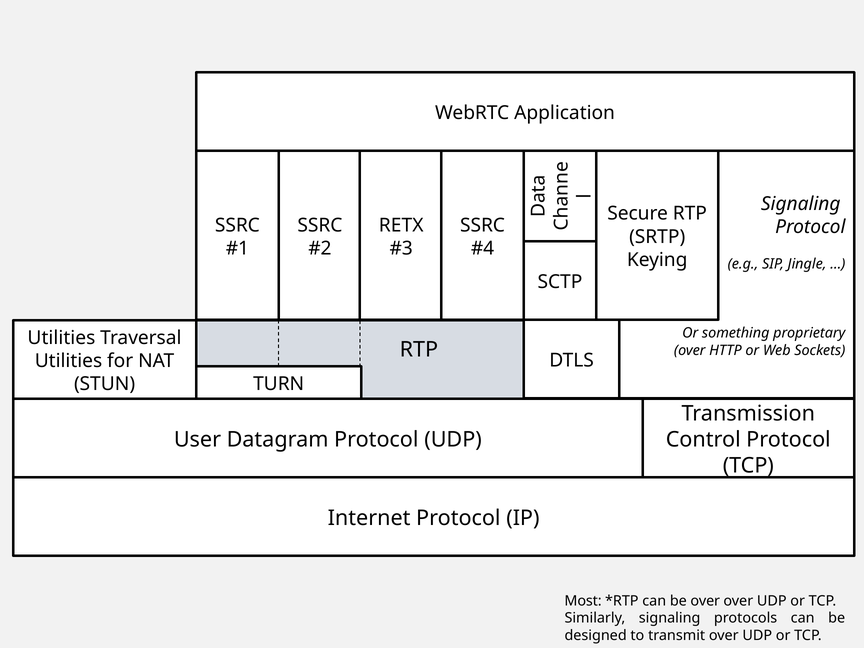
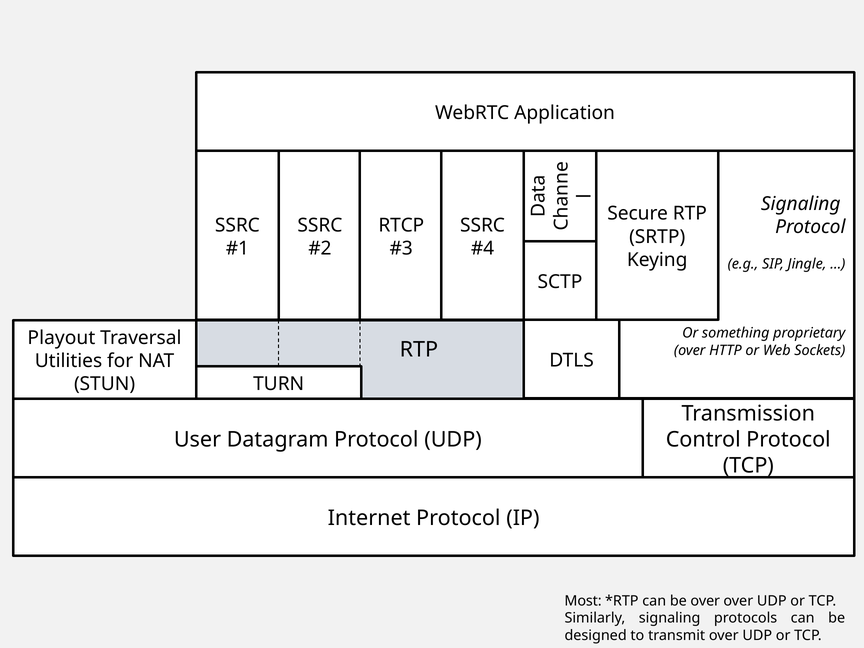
RETX: RETX -> RTCP
Utilities at (61, 338): Utilities -> Playout
